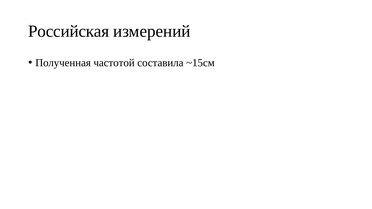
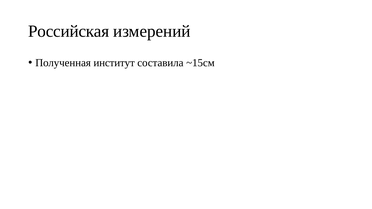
частотой: частотой -> институт
